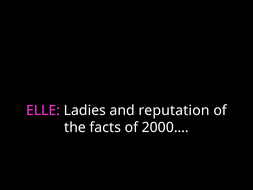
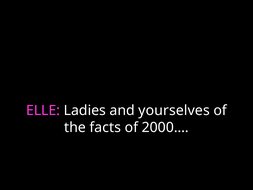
reputation: reputation -> yourselves
